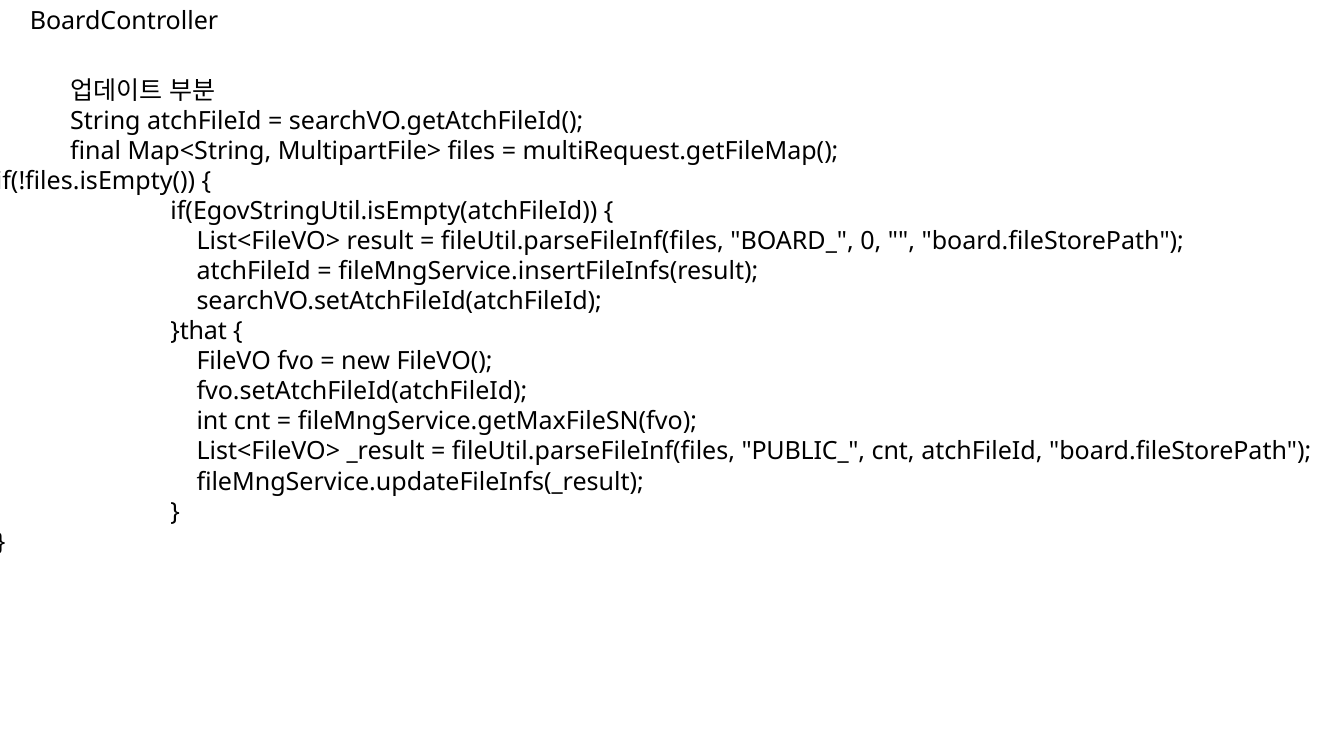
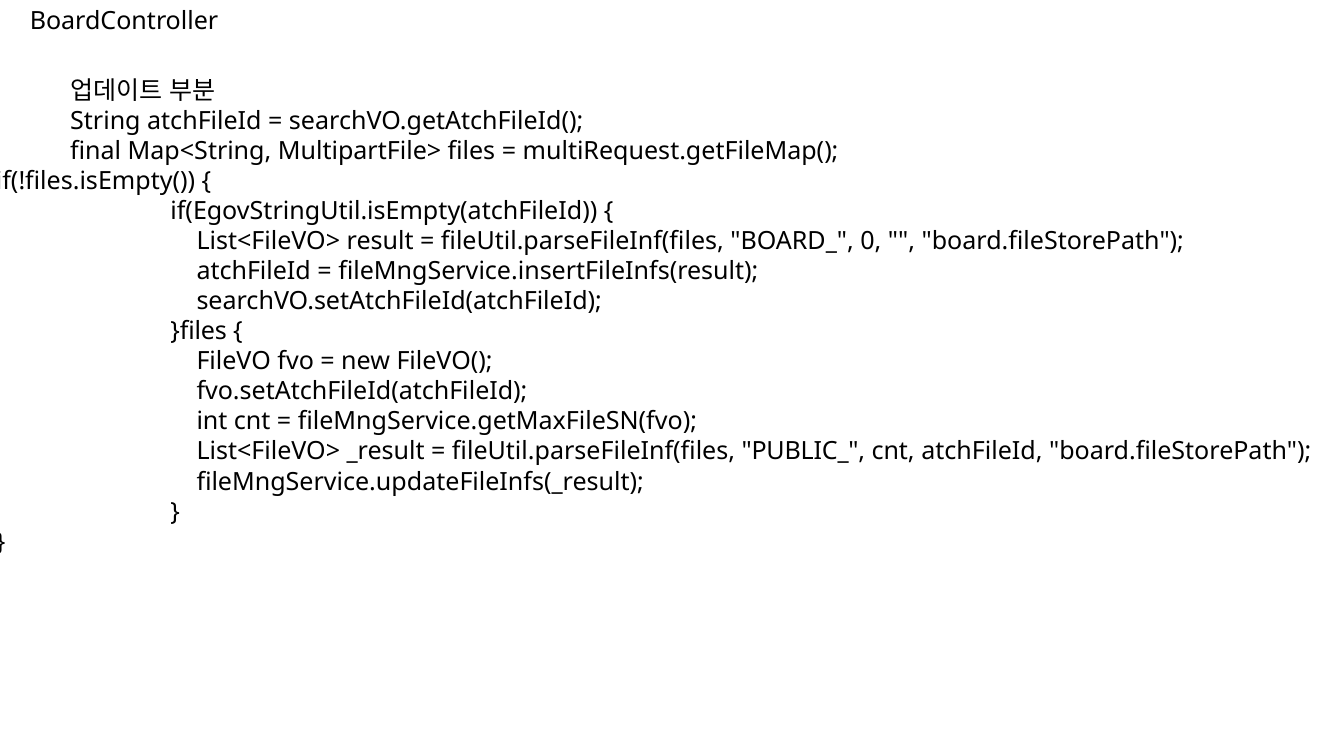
}that: }that -> }files
